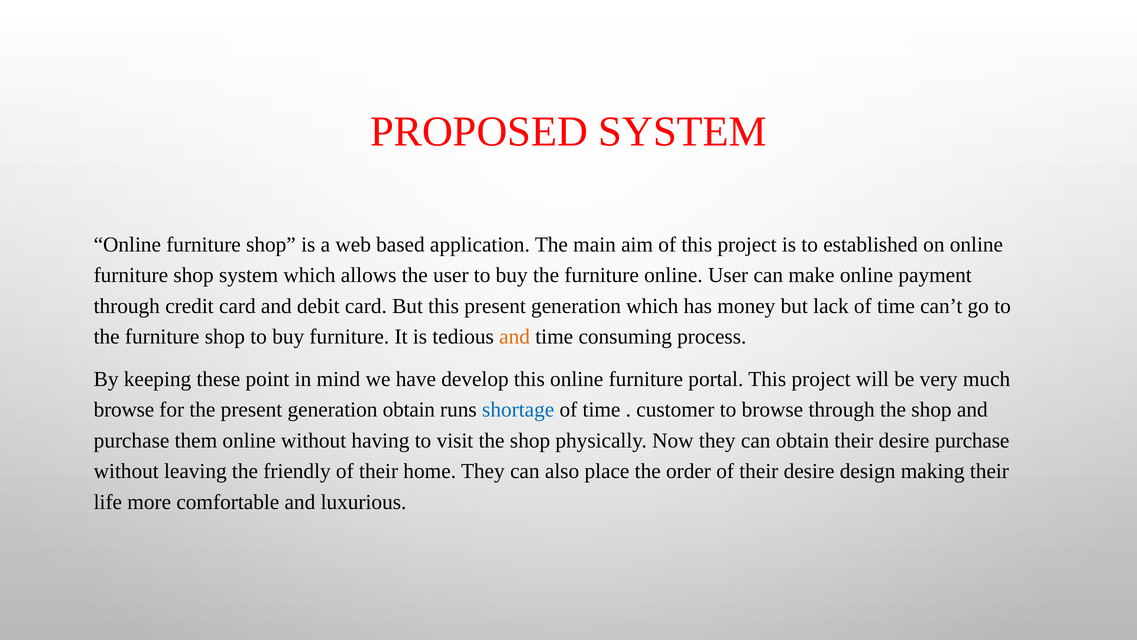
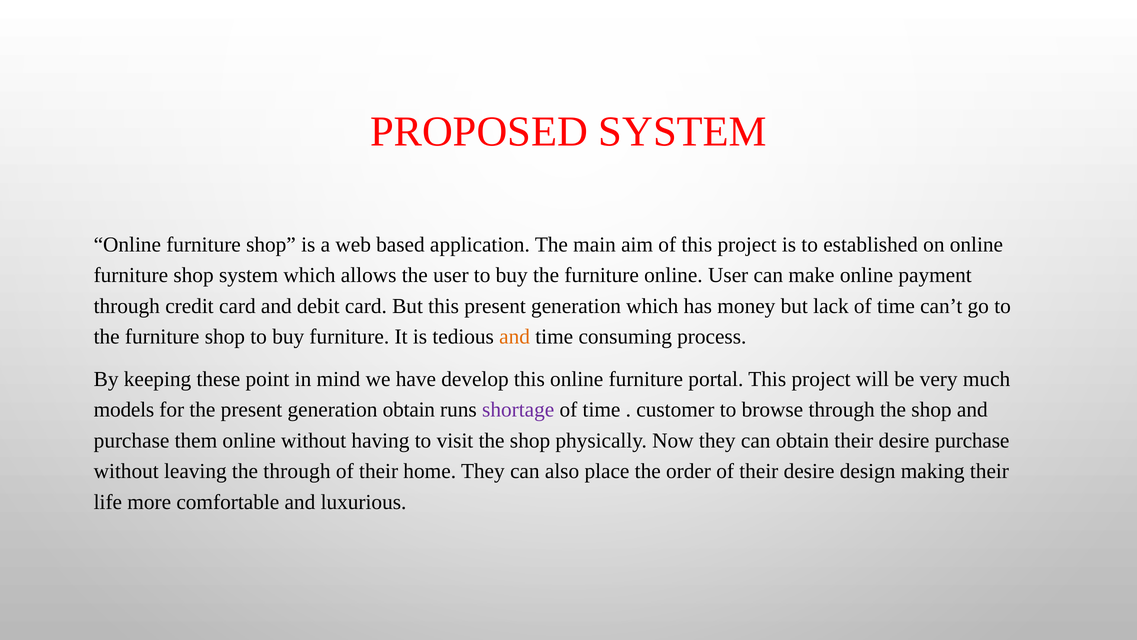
browse at (124, 410): browse -> models
shortage colour: blue -> purple
the friendly: friendly -> through
